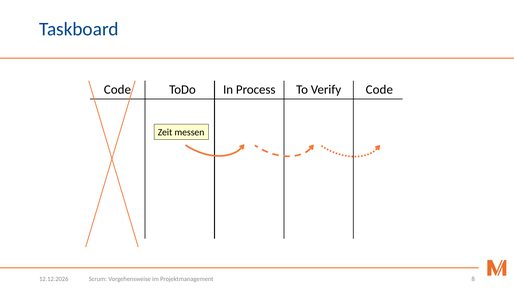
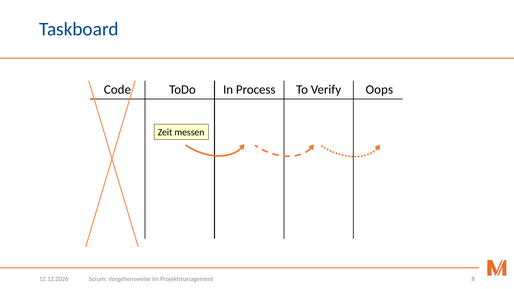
Verify Code: Code -> Oops
